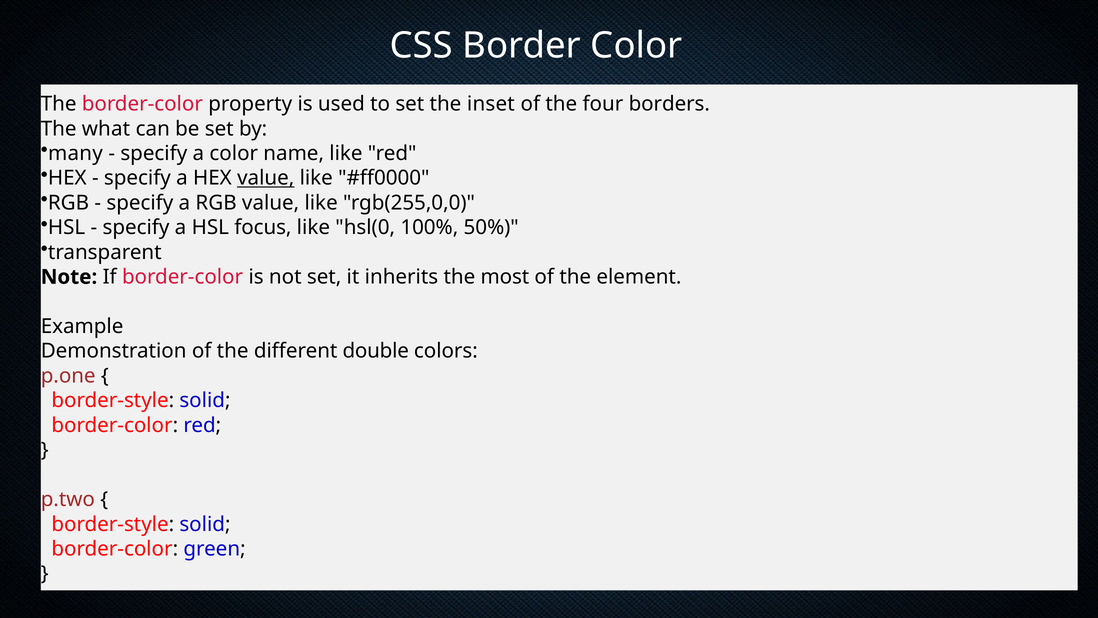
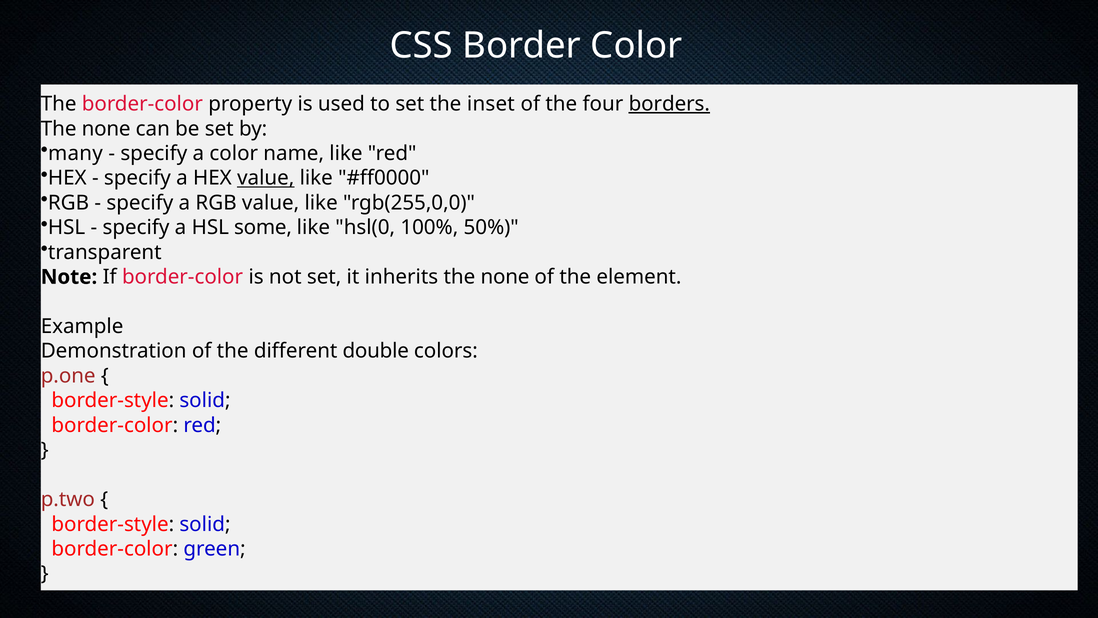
borders underline: none -> present
what at (106, 129): what -> none
focus: focus -> some
inherits the most: most -> none
